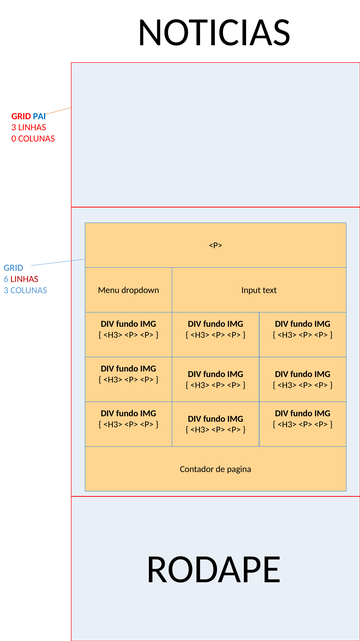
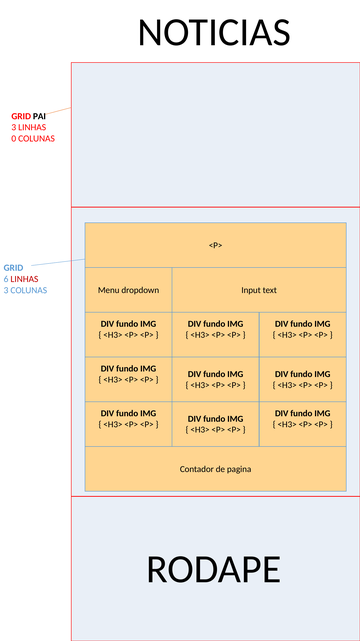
PAI colour: blue -> black
